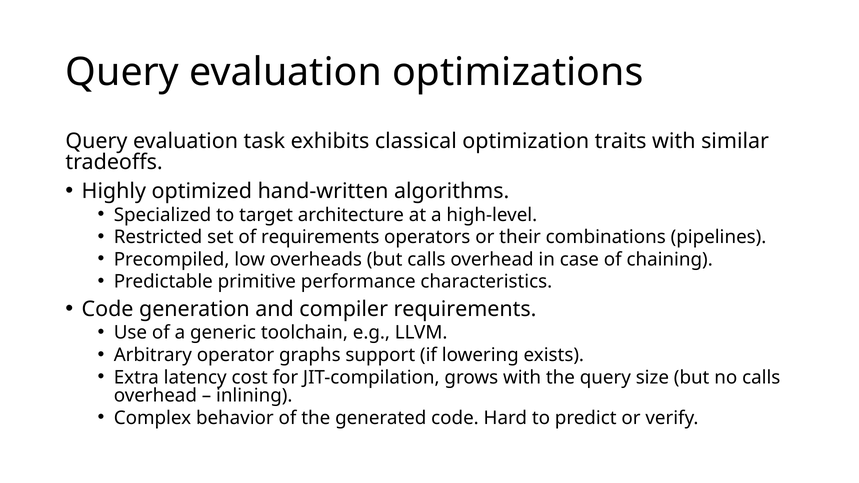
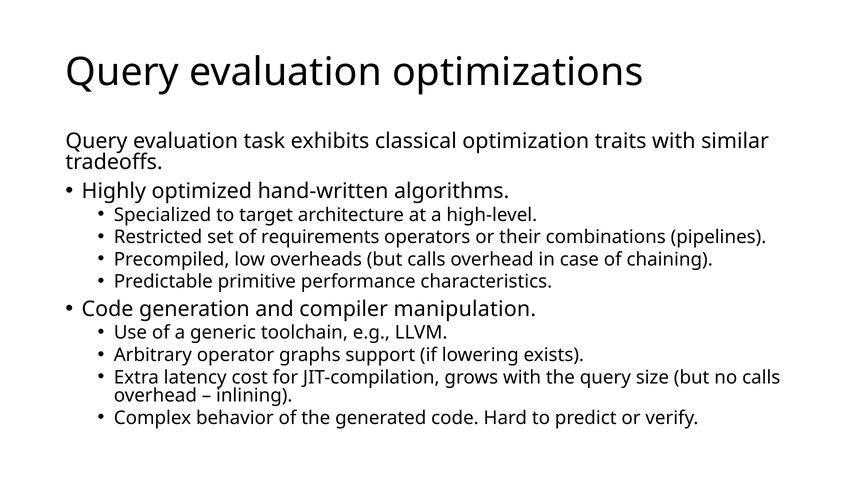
compiler requirements: requirements -> manipulation
